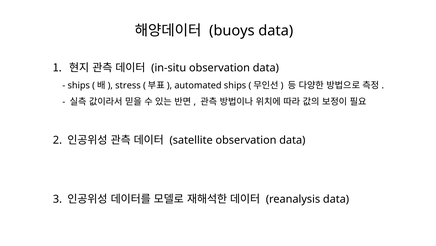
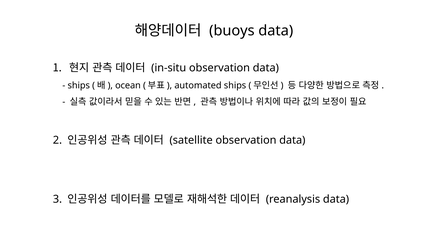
stress: stress -> ocean
